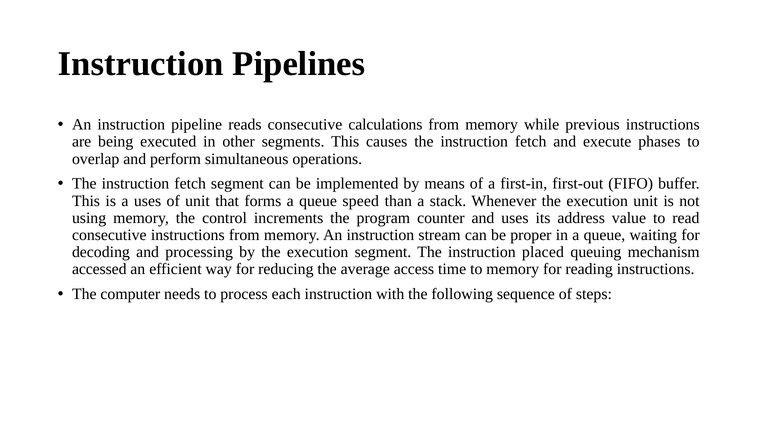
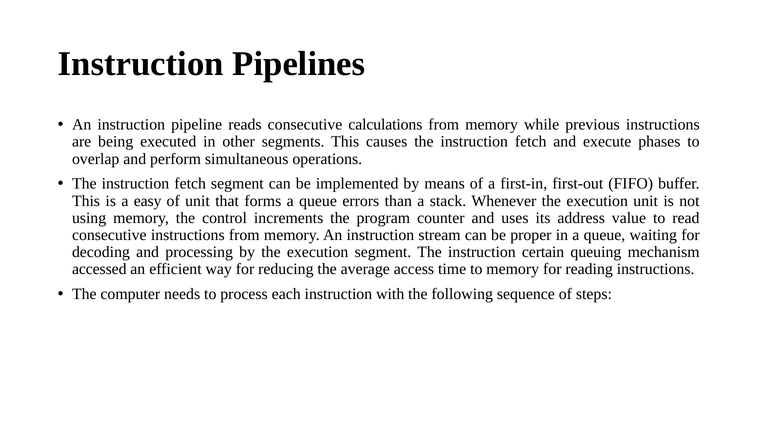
a uses: uses -> easy
speed: speed -> errors
placed: placed -> certain
